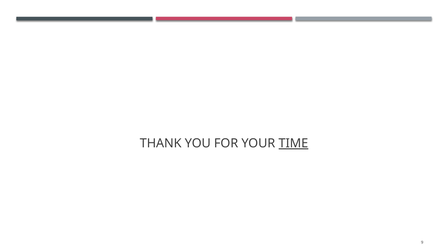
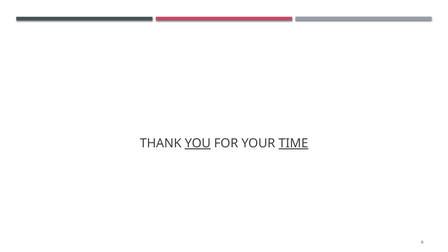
YOU underline: none -> present
